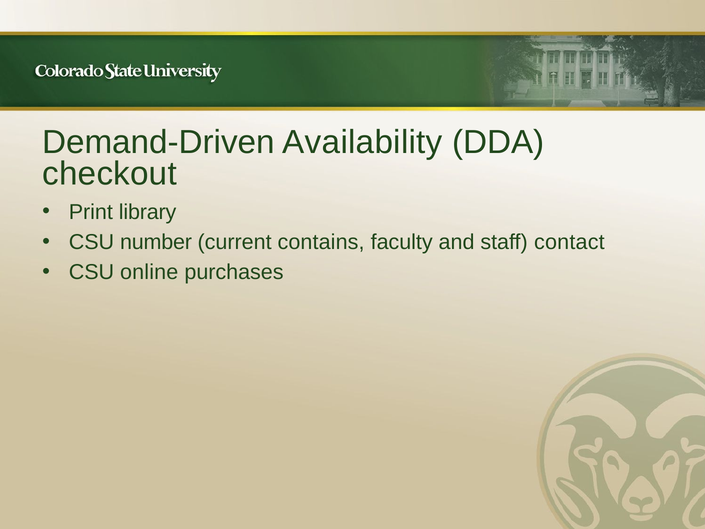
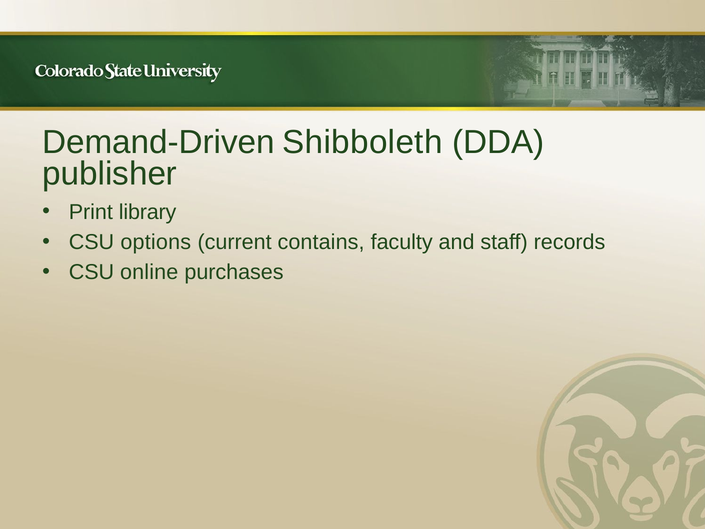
Availability: Availability -> Shibboleth
checkout: checkout -> publisher
number: number -> options
contact: contact -> records
